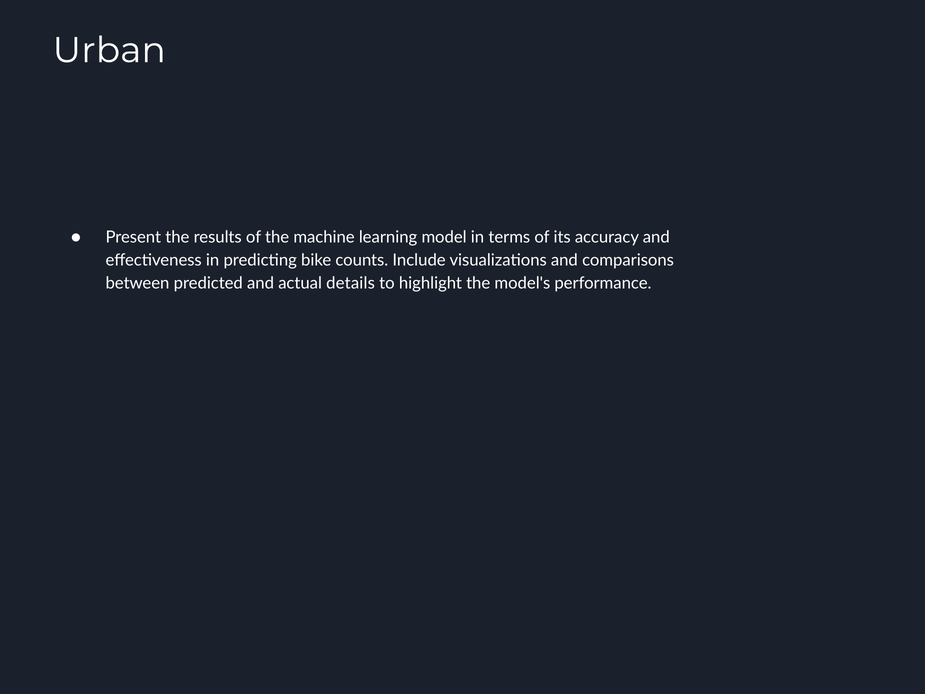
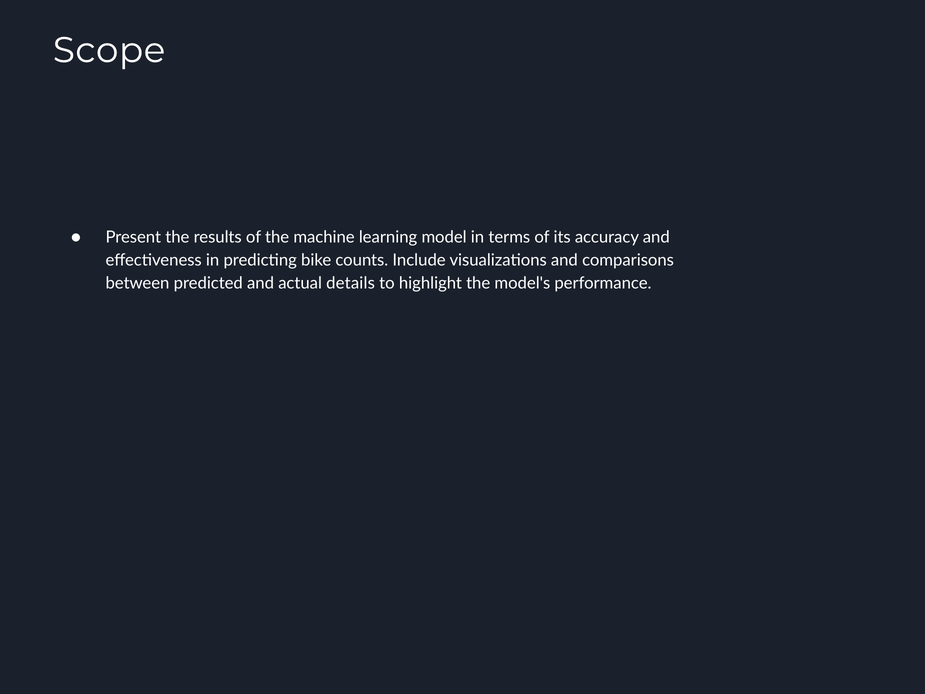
Urban: Urban -> Scope
